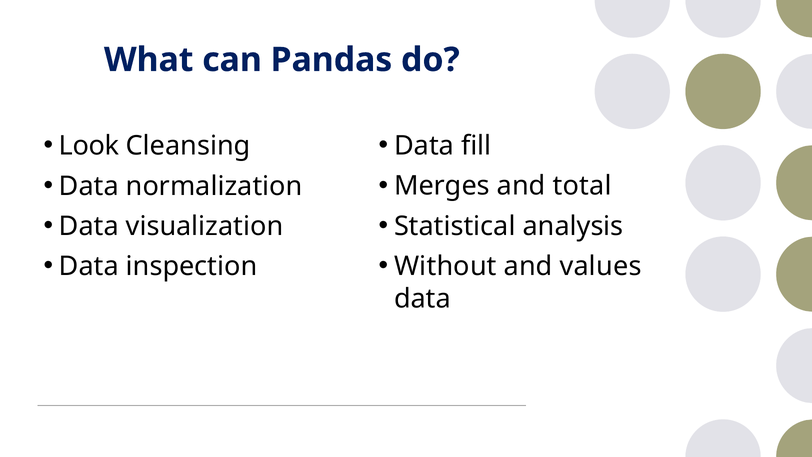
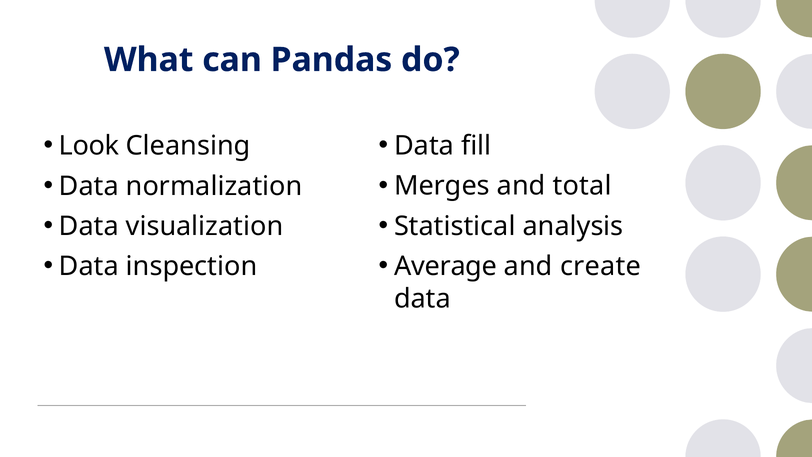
Without: Without -> Average
values: values -> create
